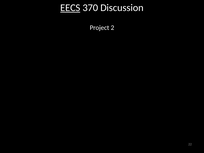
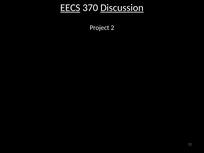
Discussion underline: none -> present
